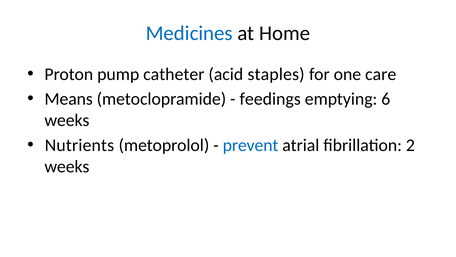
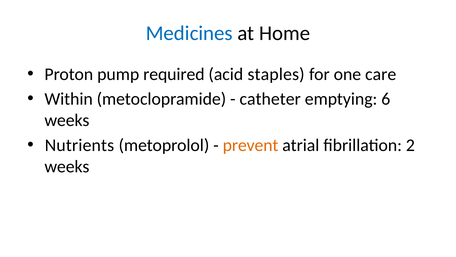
catheter: catheter -> required
Means: Means -> Within
feedings: feedings -> catheter
prevent colour: blue -> orange
